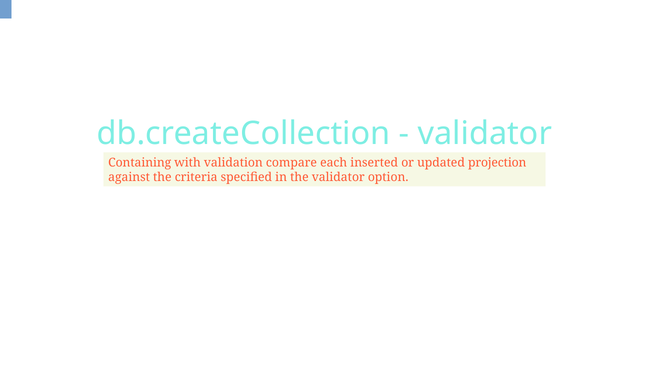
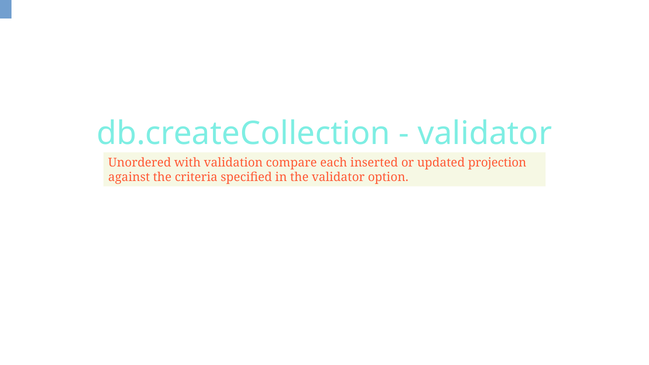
Containing: Containing -> Unordered
